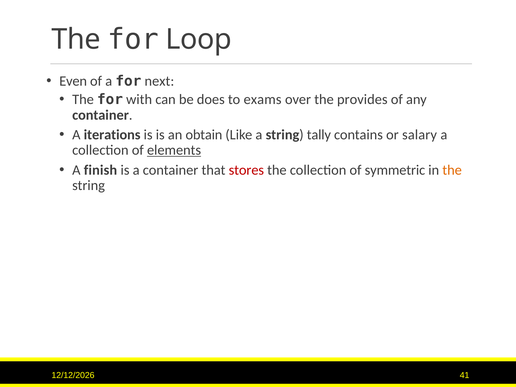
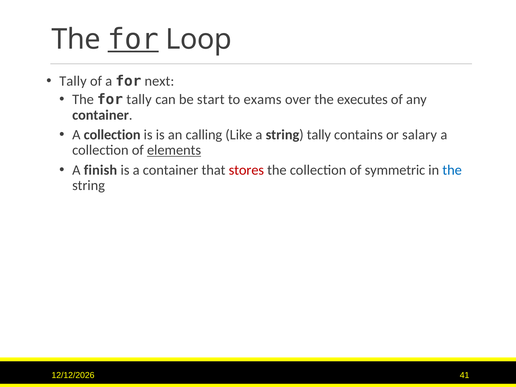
for at (133, 39) underline: none -> present
Even at (73, 81): Even -> Tally
for with: with -> tally
does: does -> start
provides: provides -> executes
iterations at (112, 135): iterations -> collection
obtain: obtain -> calling
the at (452, 170) colour: orange -> blue
